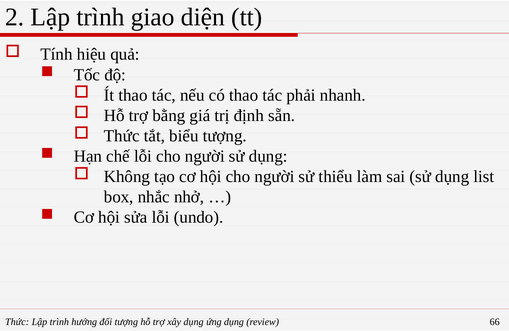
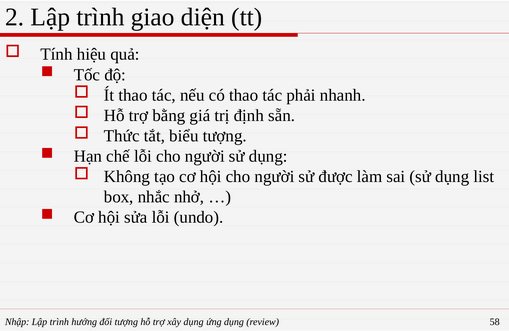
thiểu: thiểu -> được
Thức at (17, 322): Thức -> Nhập
66: 66 -> 58
